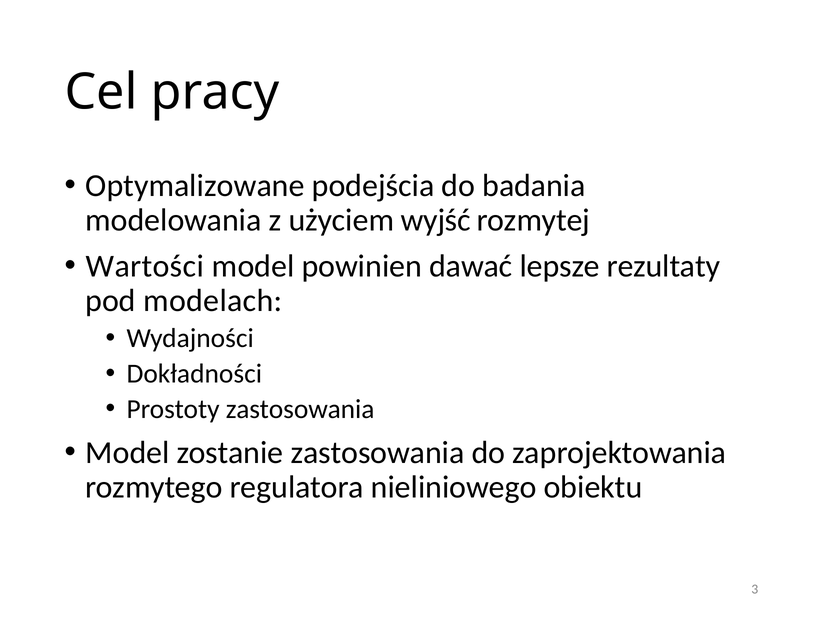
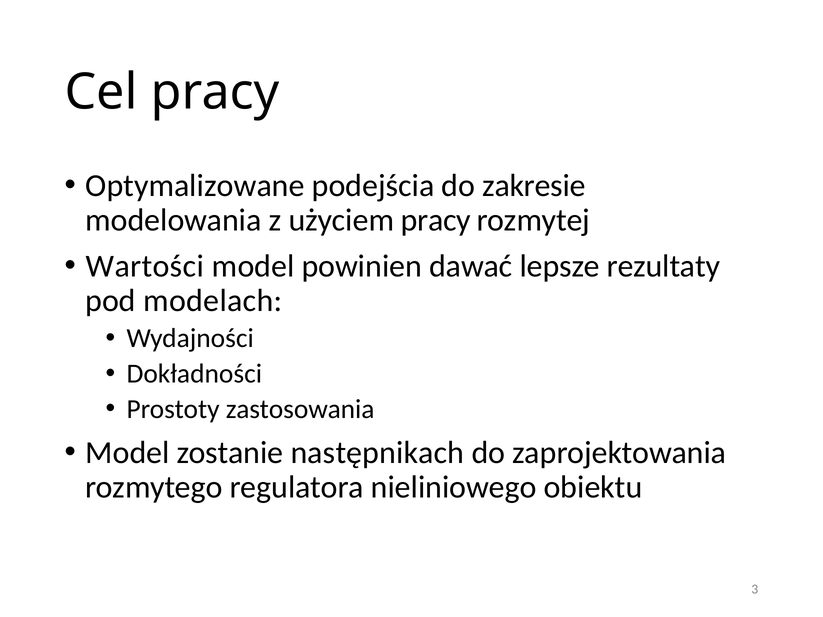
badania: badania -> zakresie
użyciem wyjść: wyjść -> pracy
zostanie zastosowania: zastosowania -> następnikach
